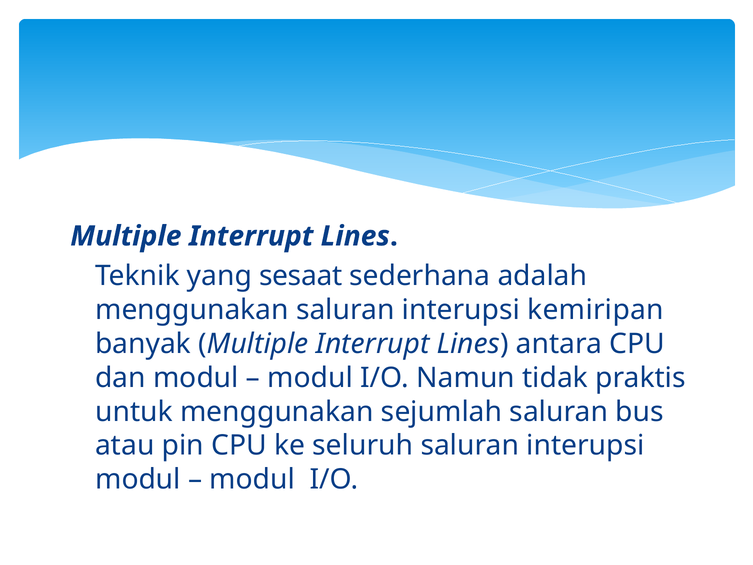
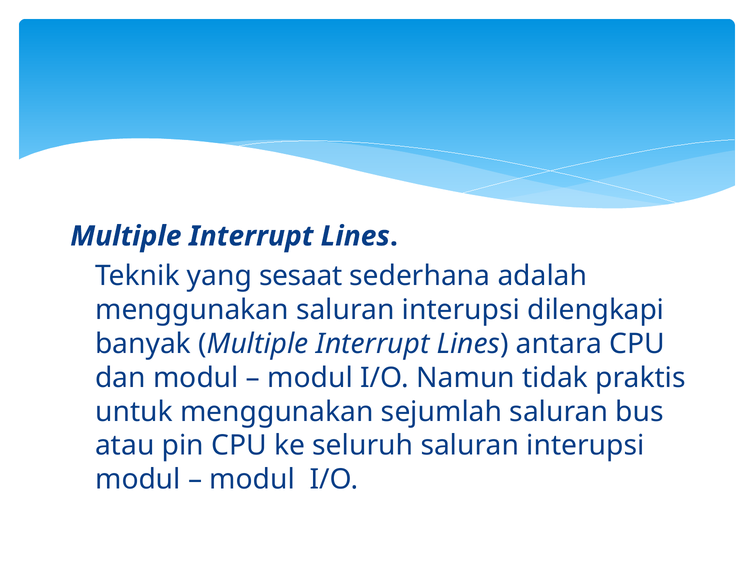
kemiripan: kemiripan -> dilengkapi
